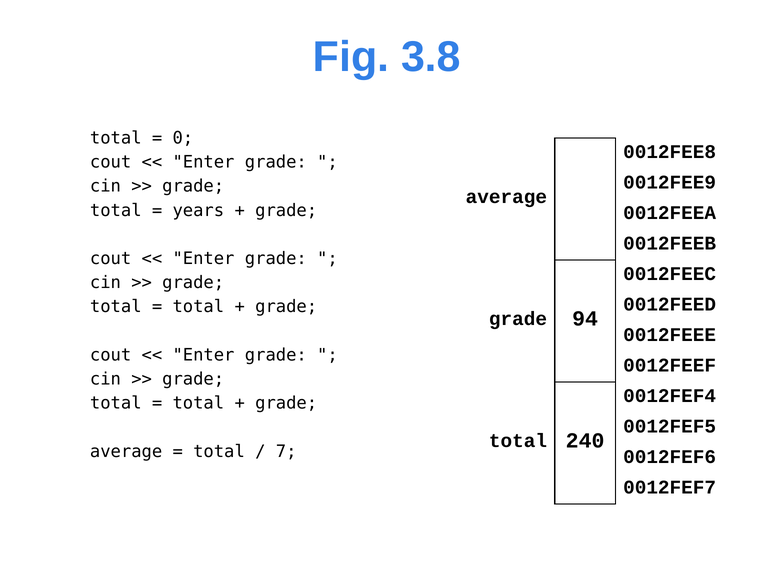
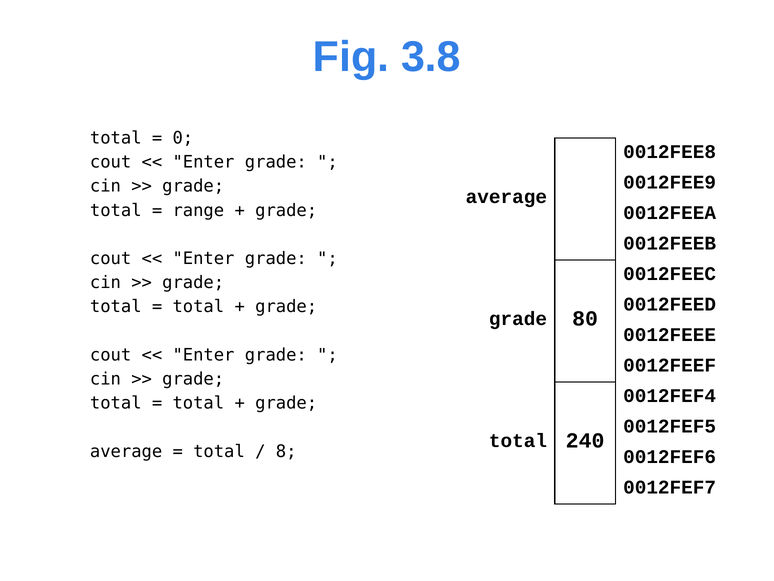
years: years -> range
94: 94 -> 80
7: 7 -> 8
